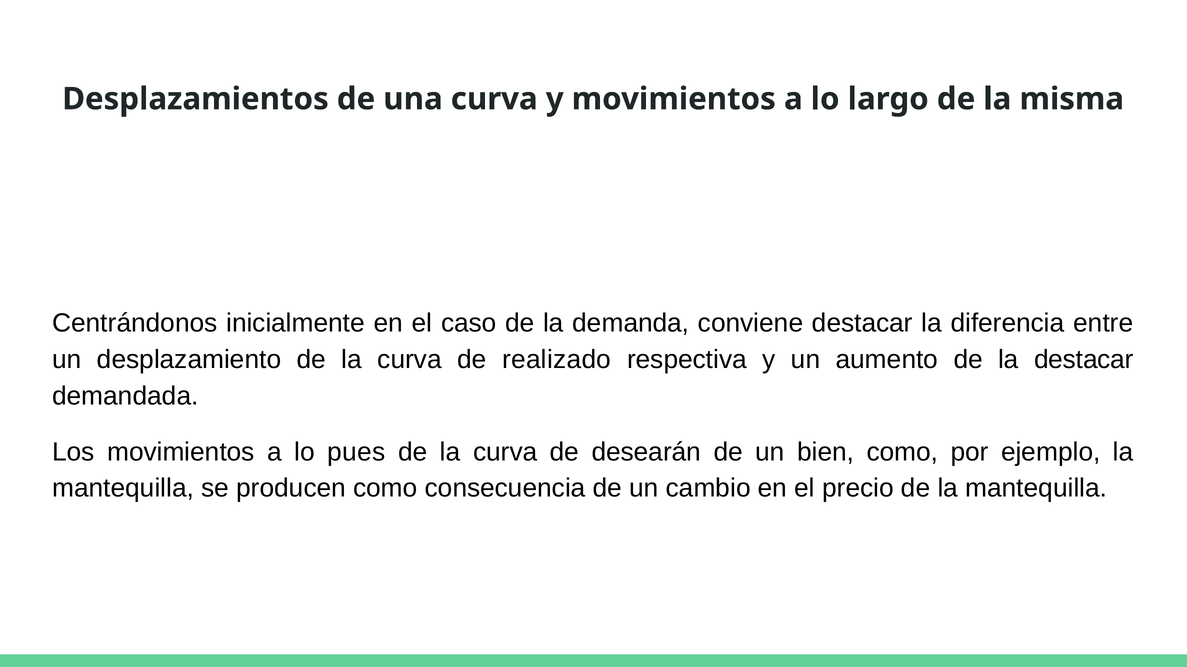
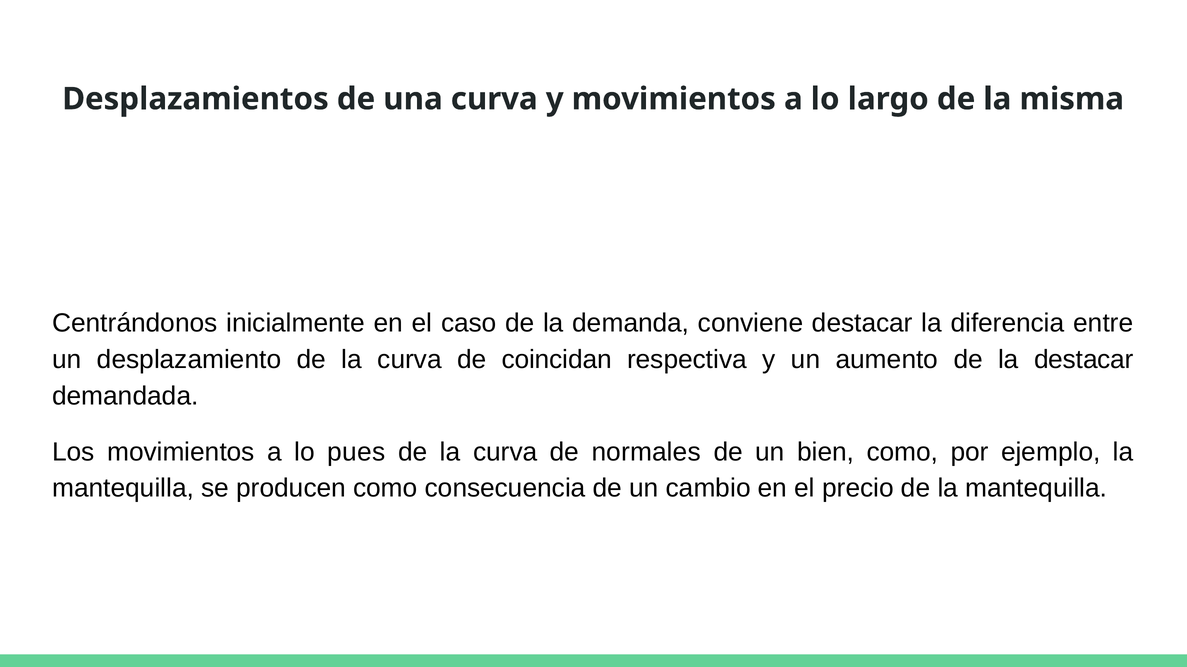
realizado: realizado -> coincidan
desearán: desearán -> normales
